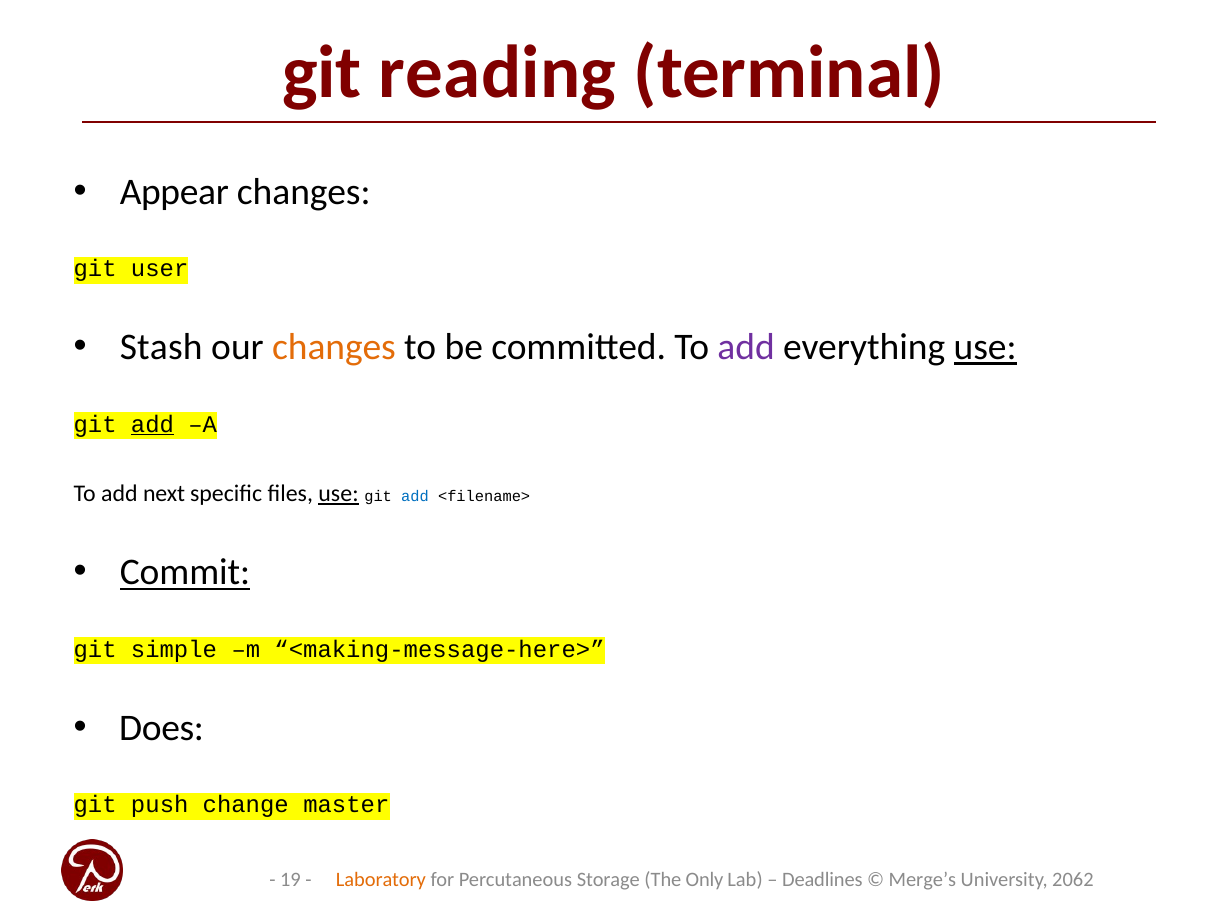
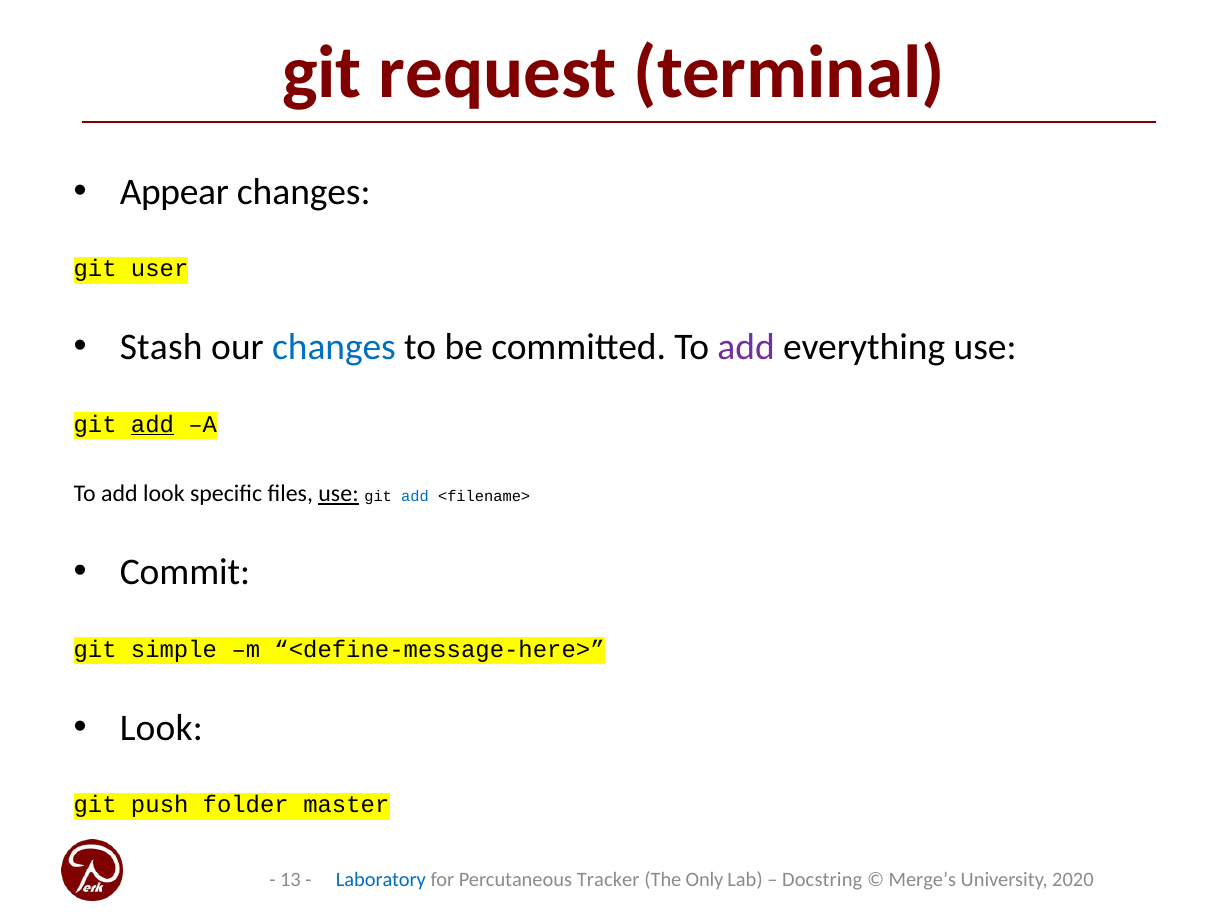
reading: reading -> request
changes at (334, 347) colour: orange -> blue
use at (985, 347) underline: present -> none
add next: next -> look
Commit underline: present -> none
<making-message-here>: <making-message-here> -> <define-message-here>
Does at (162, 728): Does -> Look
change: change -> folder
19: 19 -> 13
Laboratory colour: orange -> blue
Storage: Storage -> Tracker
Deadlines: Deadlines -> Docstring
2062: 2062 -> 2020
